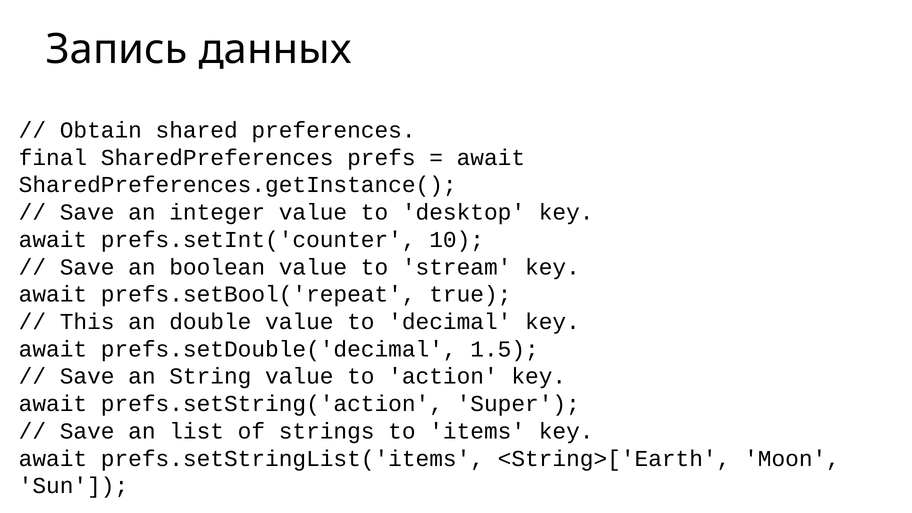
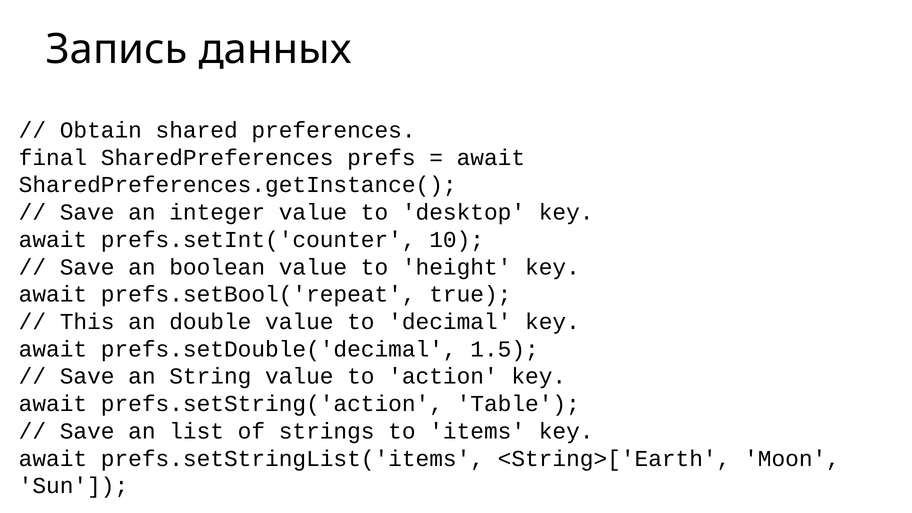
stream: stream -> height
Super: Super -> Table
